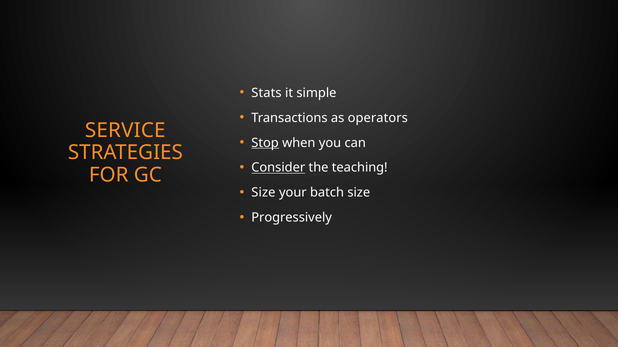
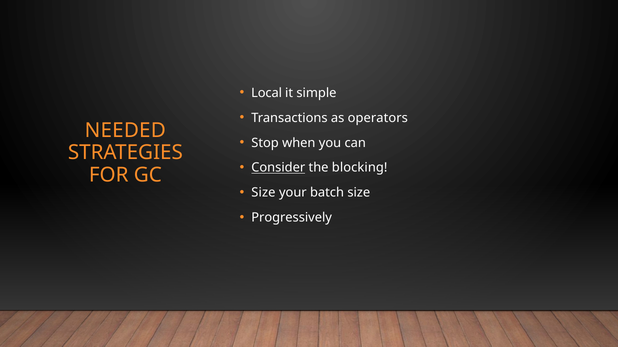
Stats: Stats -> Local
SERVICE: SERVICE -> NEEDED
Stop underline: present -> none
teaching: teaching -> blocking
